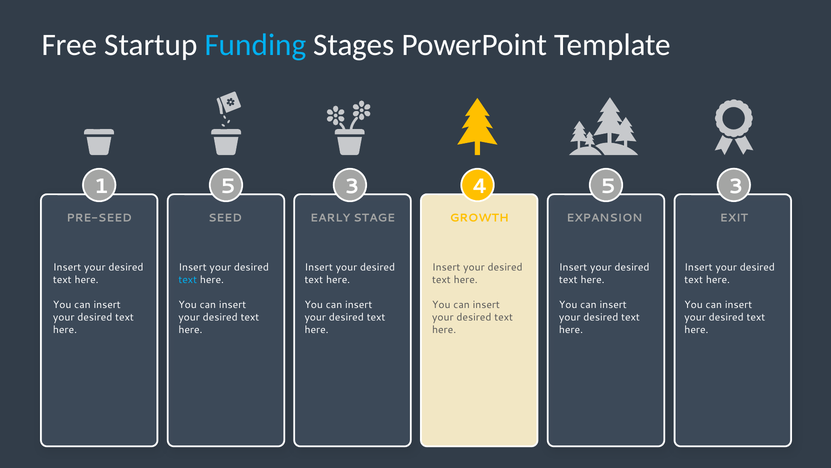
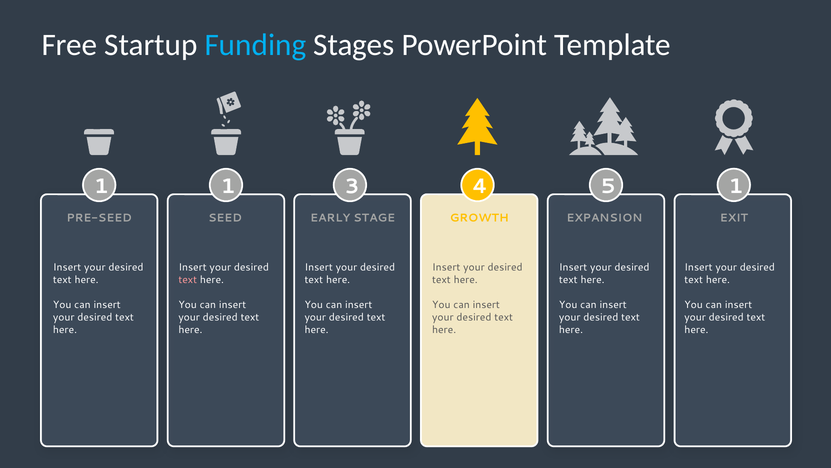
1 5: 5 -> 1
3 5 3: 3 -> 1
text at (188, 280) colour: light blue -> pink
